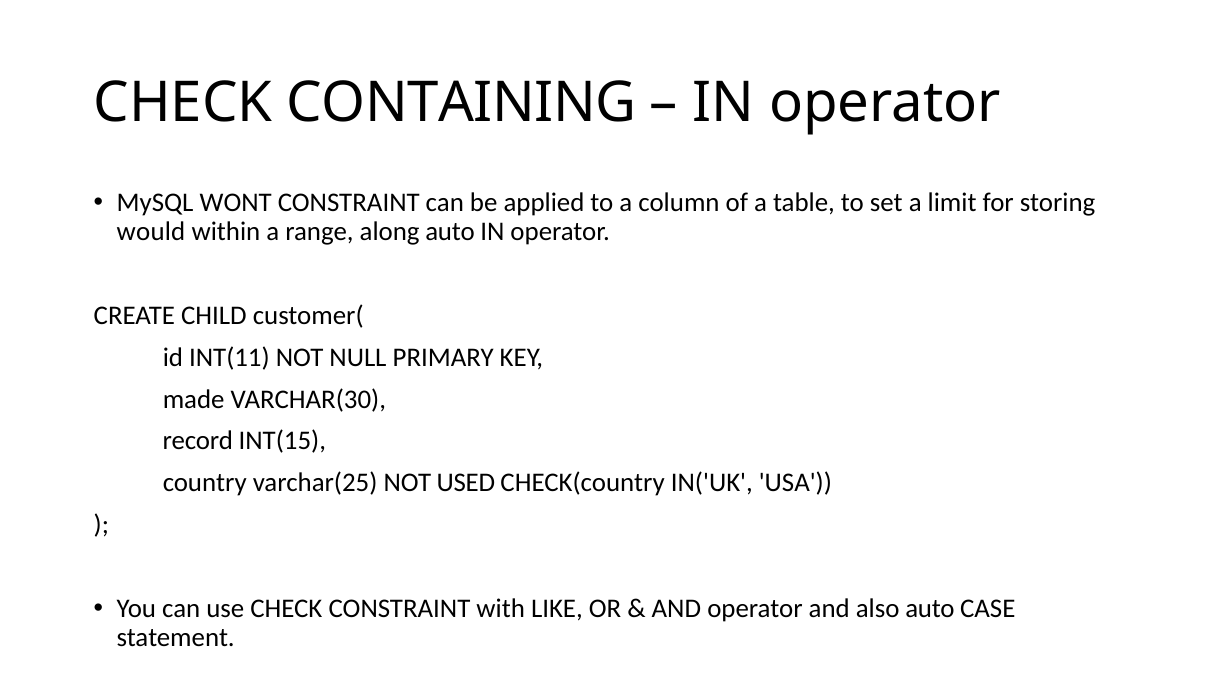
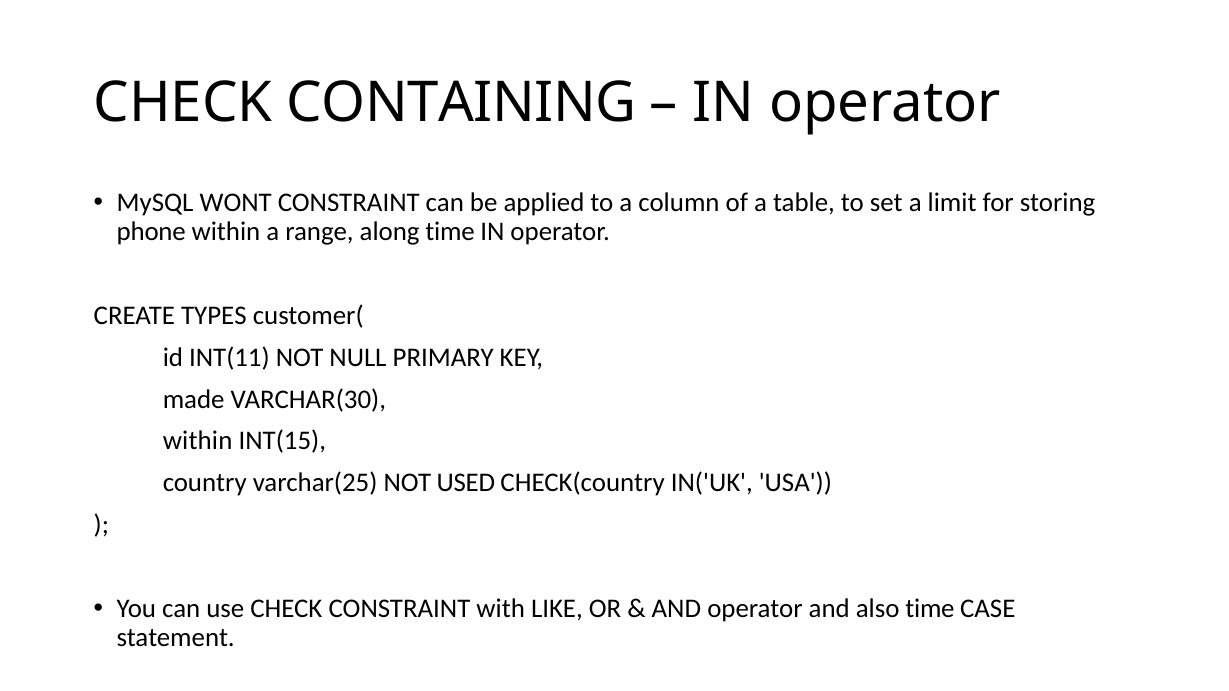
would: would -> phone
along auto: auto -> time
CHILD: CHILD -> TYPES
record at (198, 441): record -> within
also auto: auto -> time
